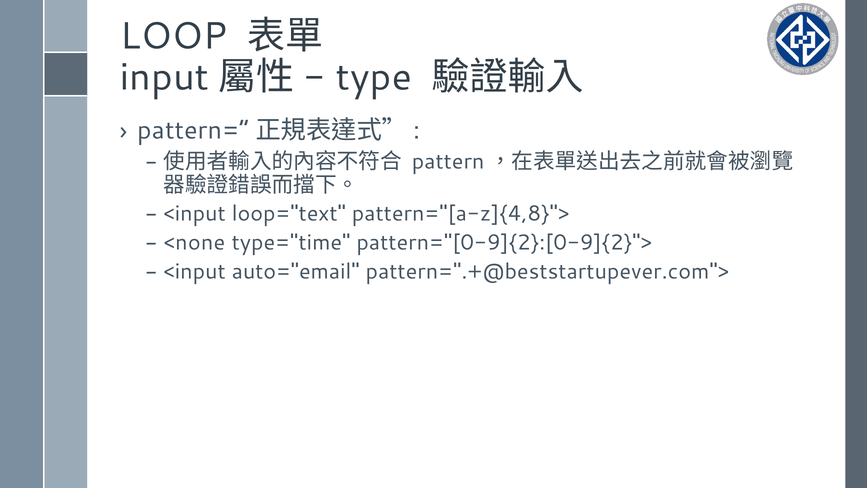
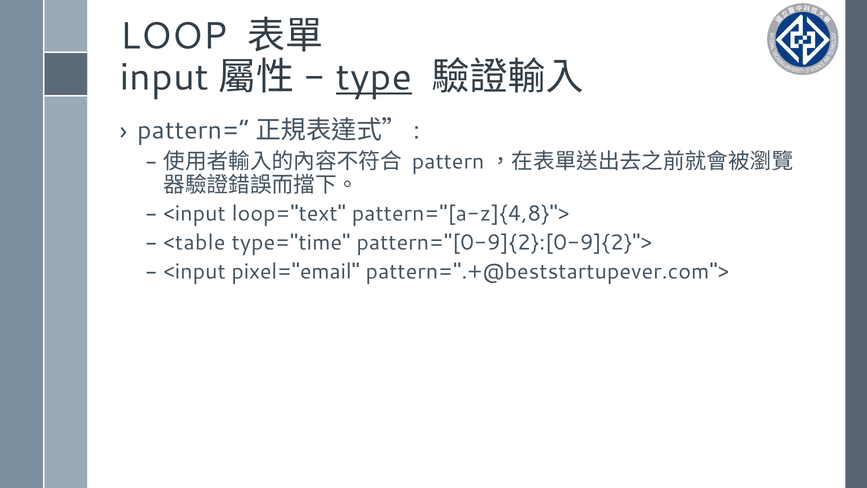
type underline: none -> present
<none: <none -> <table
auto="email: auto="email -> pixel="email
